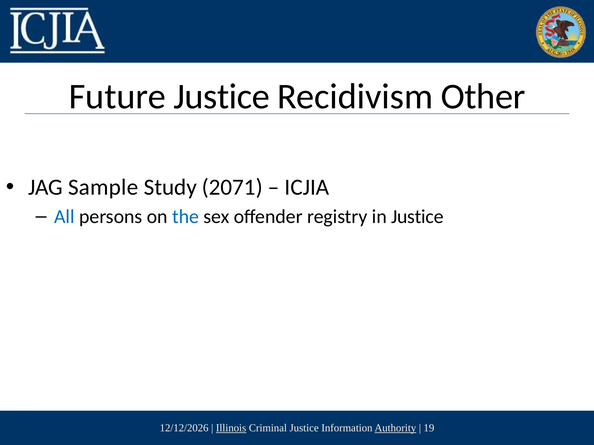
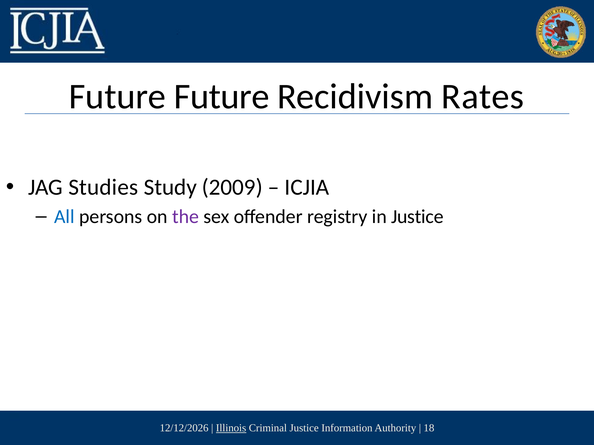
Future Justice: Justice -> Future
Other: Other -> Rates
Sample: Sample -> Studies
2071: 2071 -> 2009
the colour: blue -> purple
Authority underline: present -> none
19: 19 -> 18
